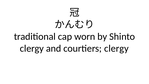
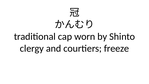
courtiers clergy: clergy -> freeze
